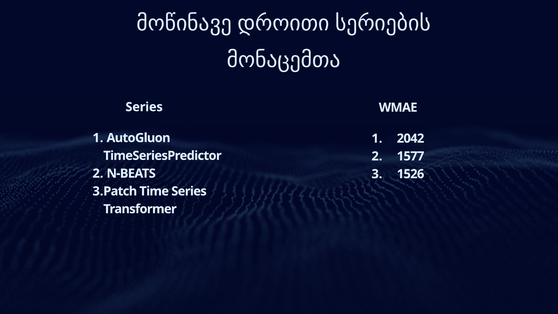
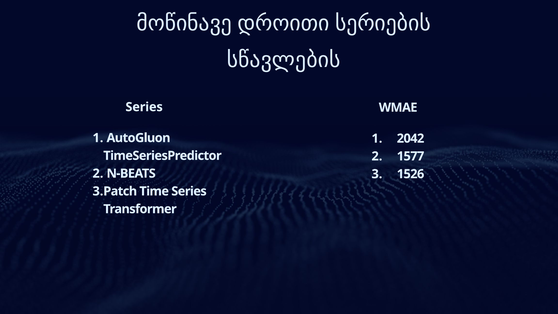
მონაცემთა: მონაცემთა -> სწავლების
